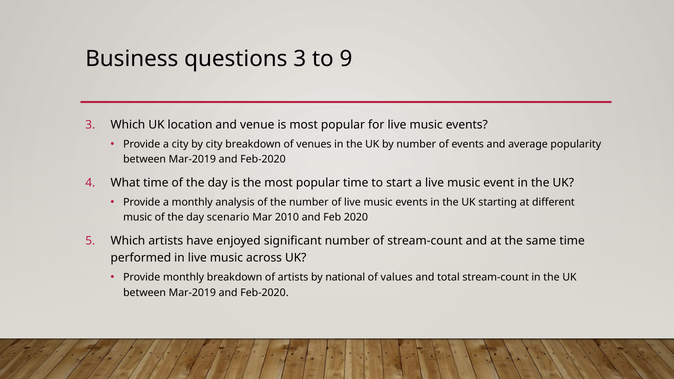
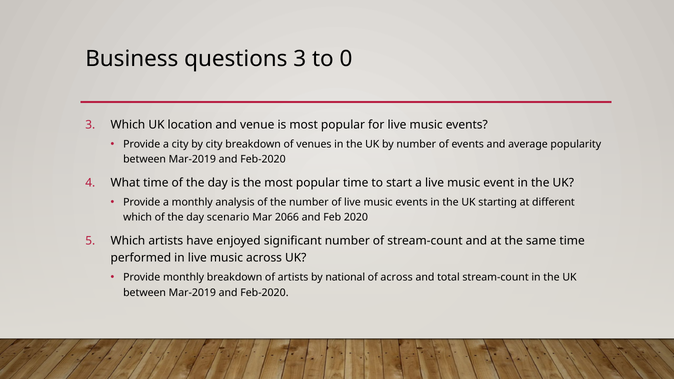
9: 9 -> 0
music at (138, 217): music -> which
2010: 2010 -> 2066
of values: values -> across
